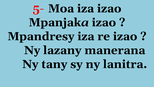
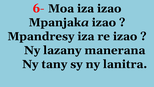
5-: 5- -> 6-
